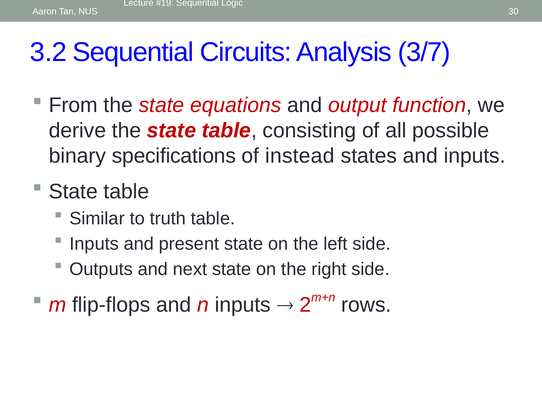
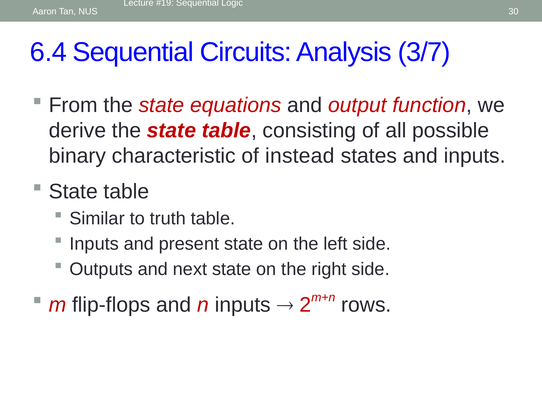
3.2: 3.2 -> 6.4
specifications: specifications -> characteristic
